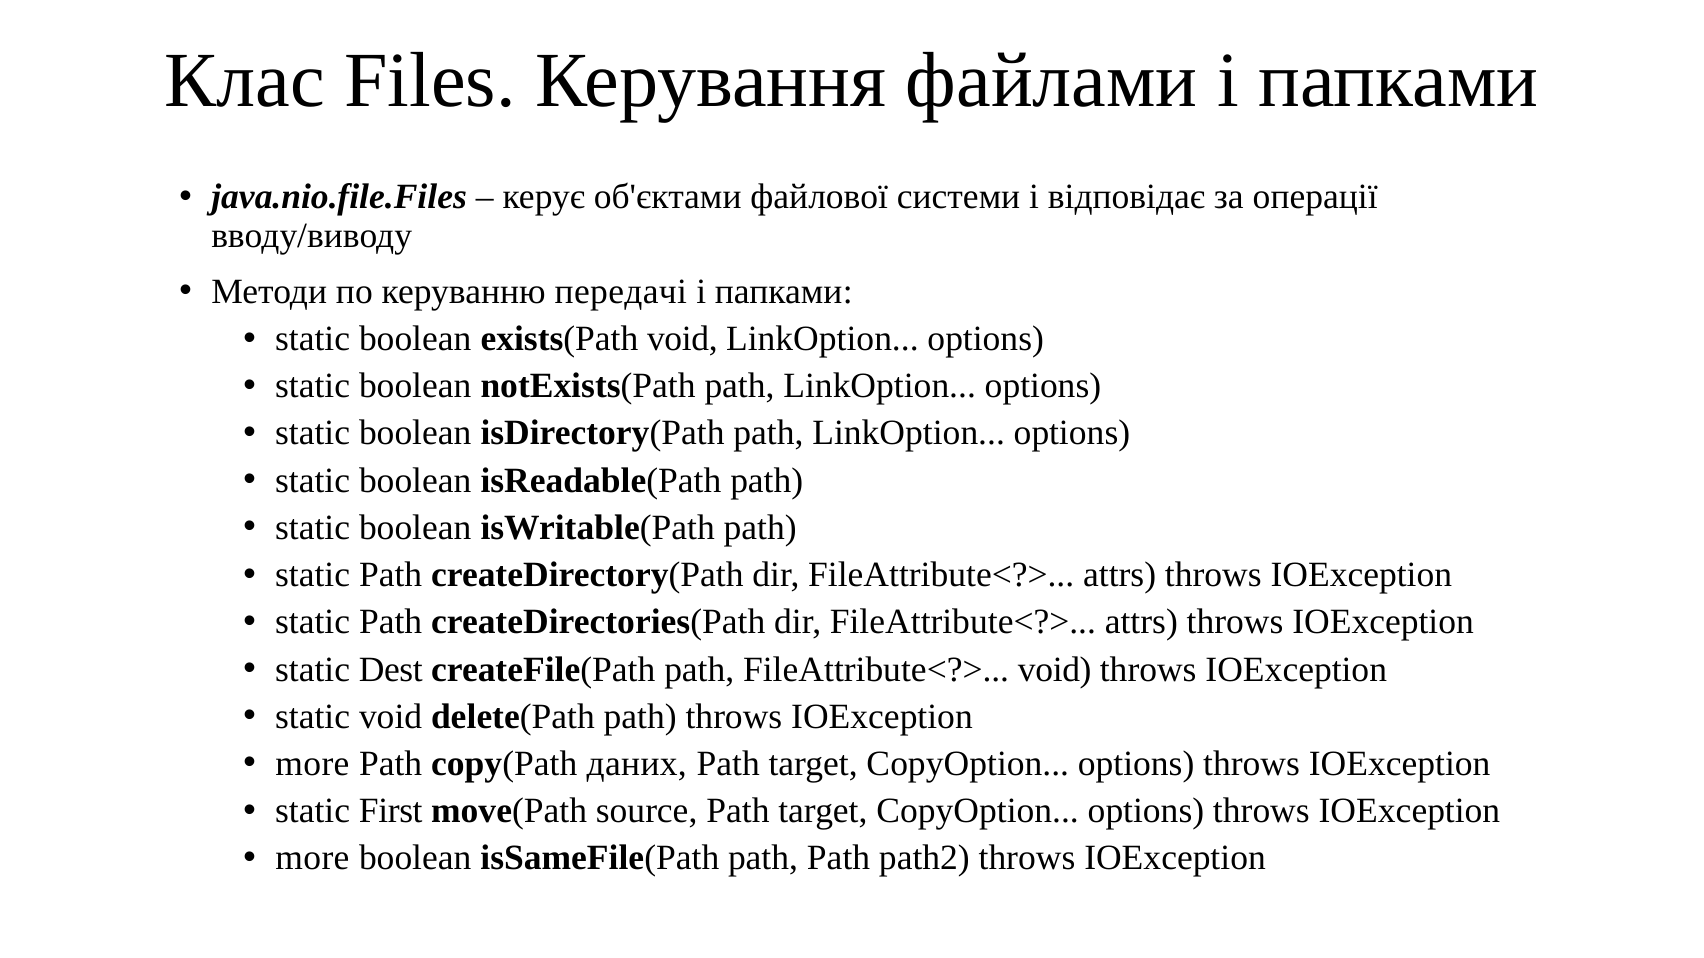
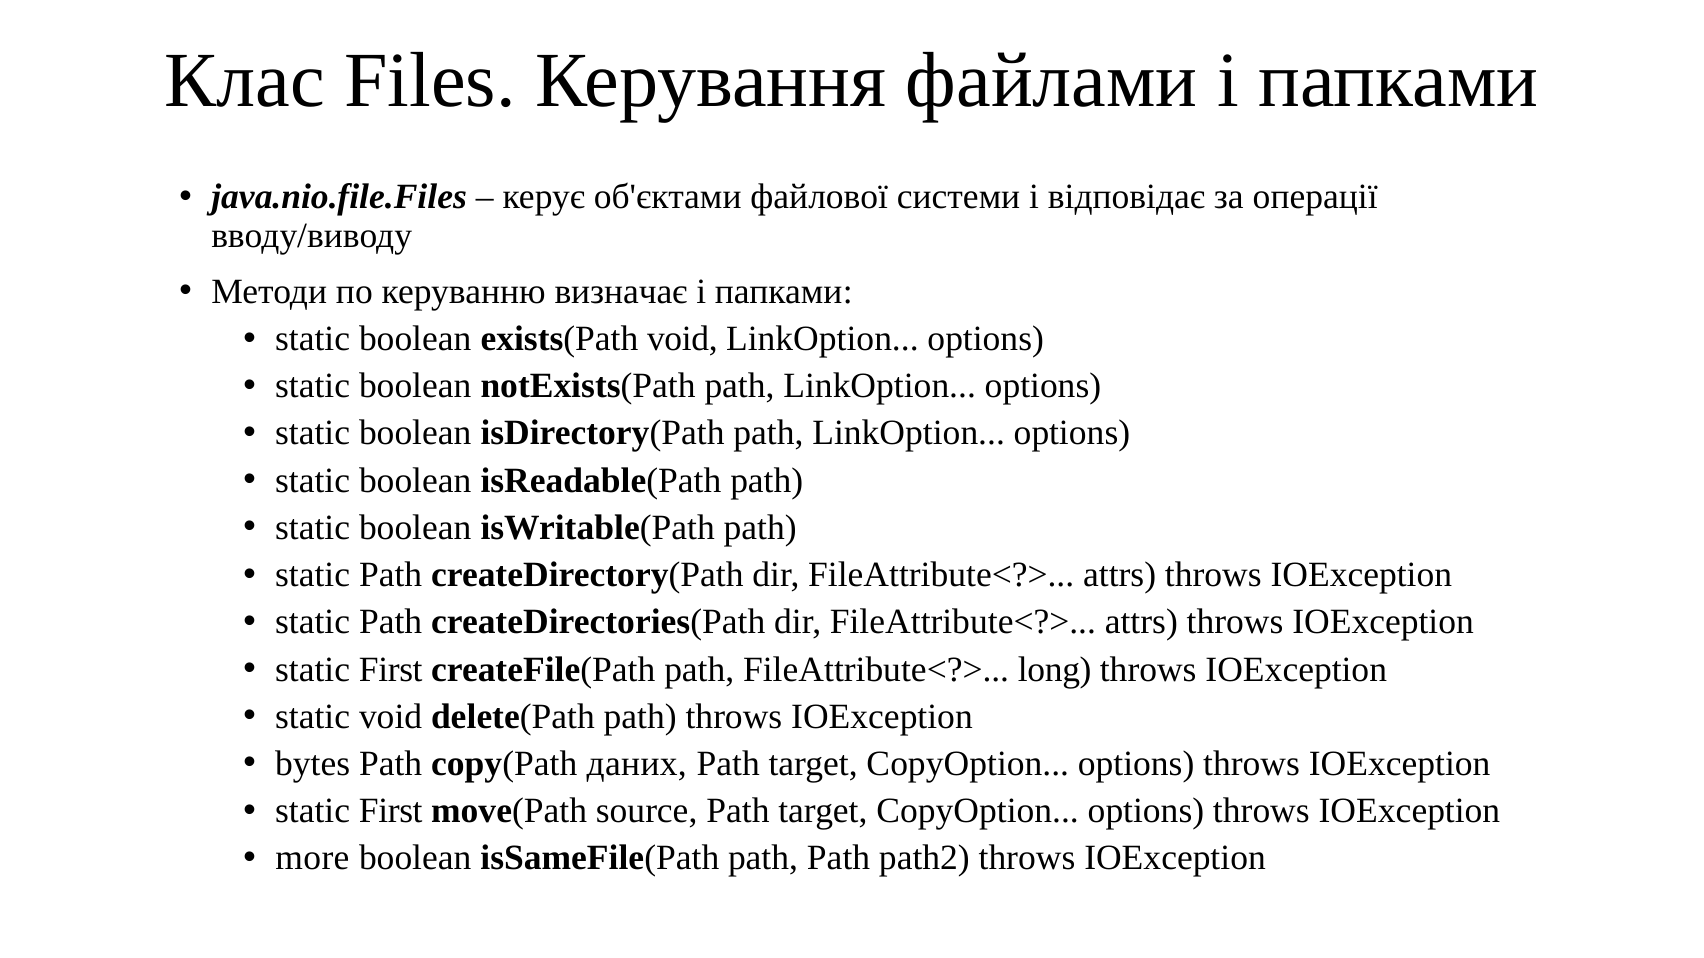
передачі: передачі -> визначає
Dest at (391, 670): Dest -> First
FileAttribute<?> void: void -> long
more at (312, 764): more -> bytes
